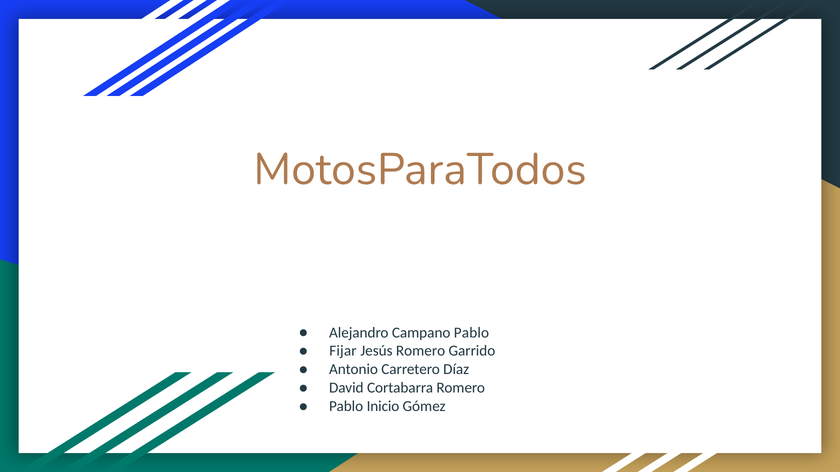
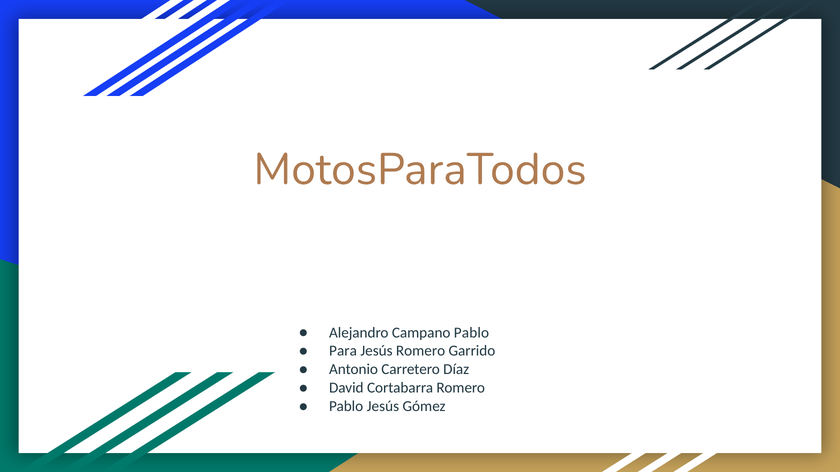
Fijar: Fijar -> Para
Pablo Inicio: Inicio -> Jesús
